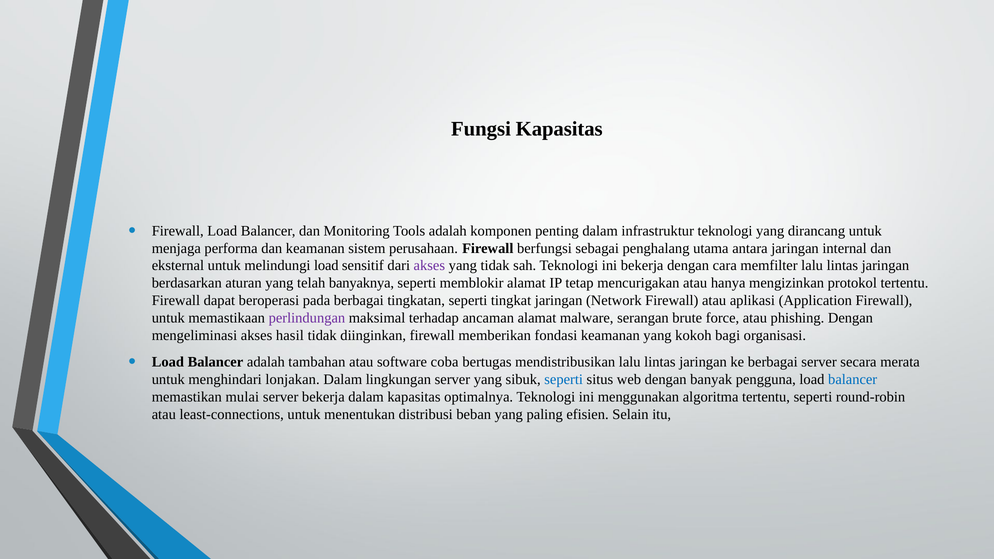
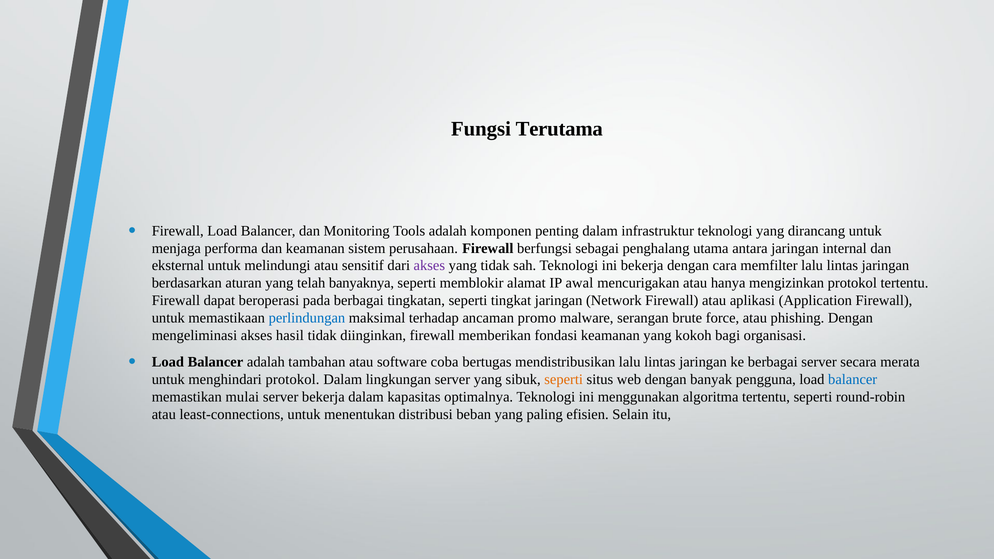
Fungsi Kapasitas: Kapasitas -> Terutama
melindungi load: load -> atau
tetap: tetap -> awal
perlindungan colour: purple -> blue
ancaman alamat: alamat -> promo
menghindari lonjakan: lonjakan -> protokol
seperti at (564, 379) colour: blue -> orange
